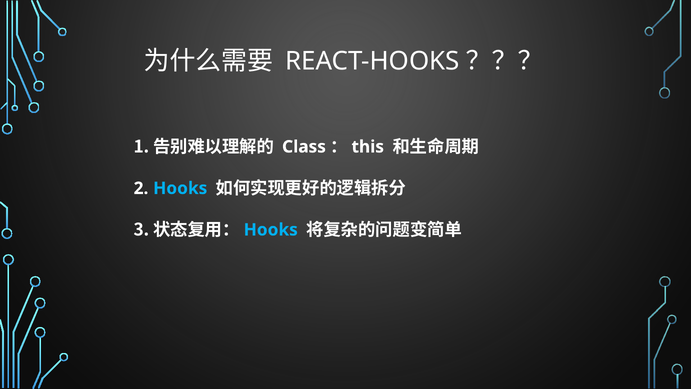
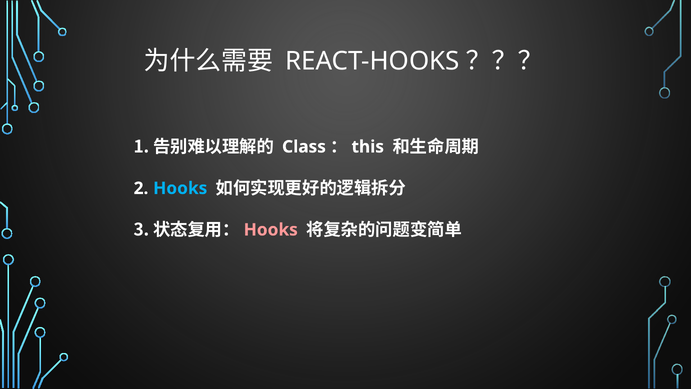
Hooks at (271, 230) colour: light blue -> pink
